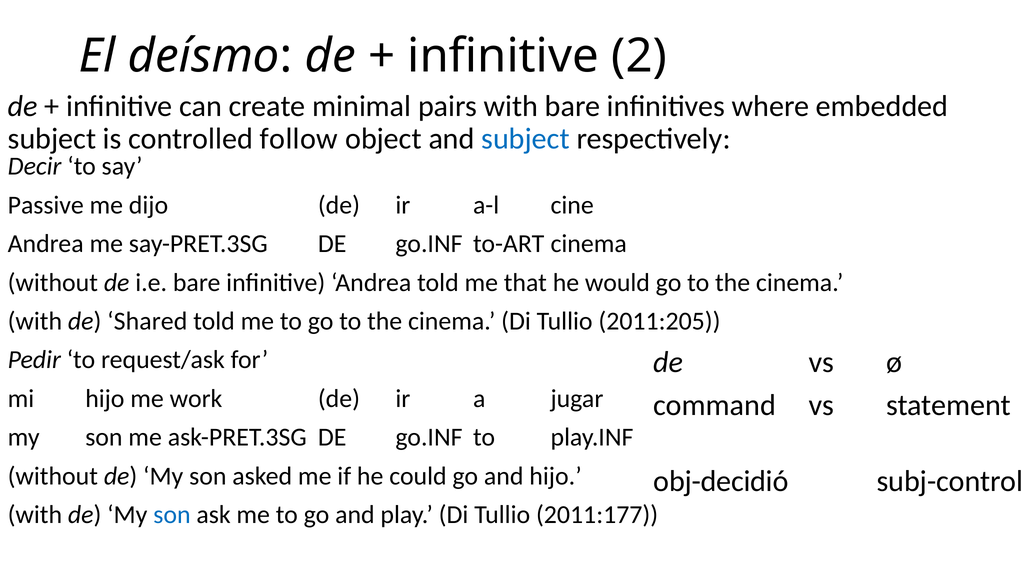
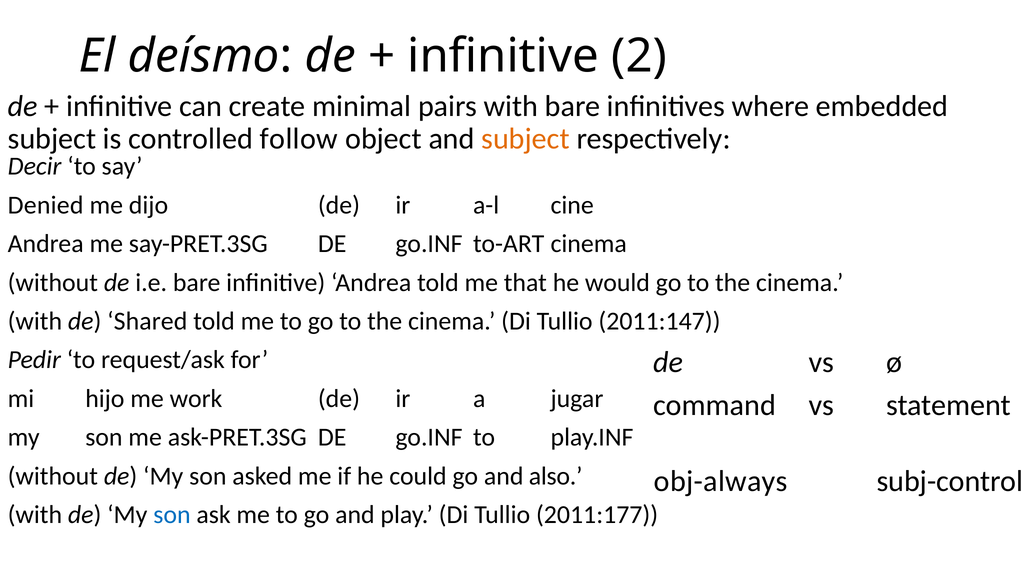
subject at (526, 139) colour: blue -> orange
Passive: Passive -> Denied
2011:205: 2011:205 -> 2011:147
and hijo: hijo -> also
obj-decidió: obj-decidió -> obj-always
